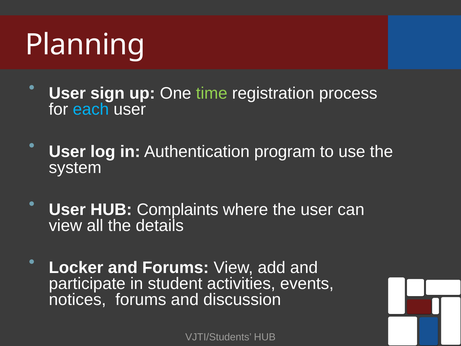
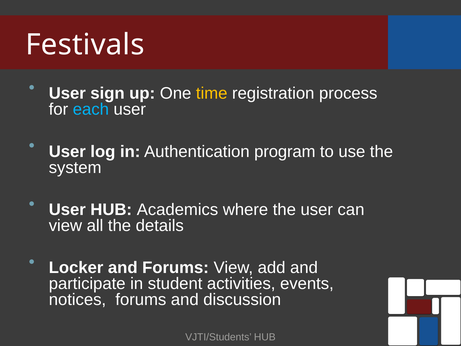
Planning: Planning -> Festivals
time colour: light green -> yellow
Complaints: Complaints -> Academics
